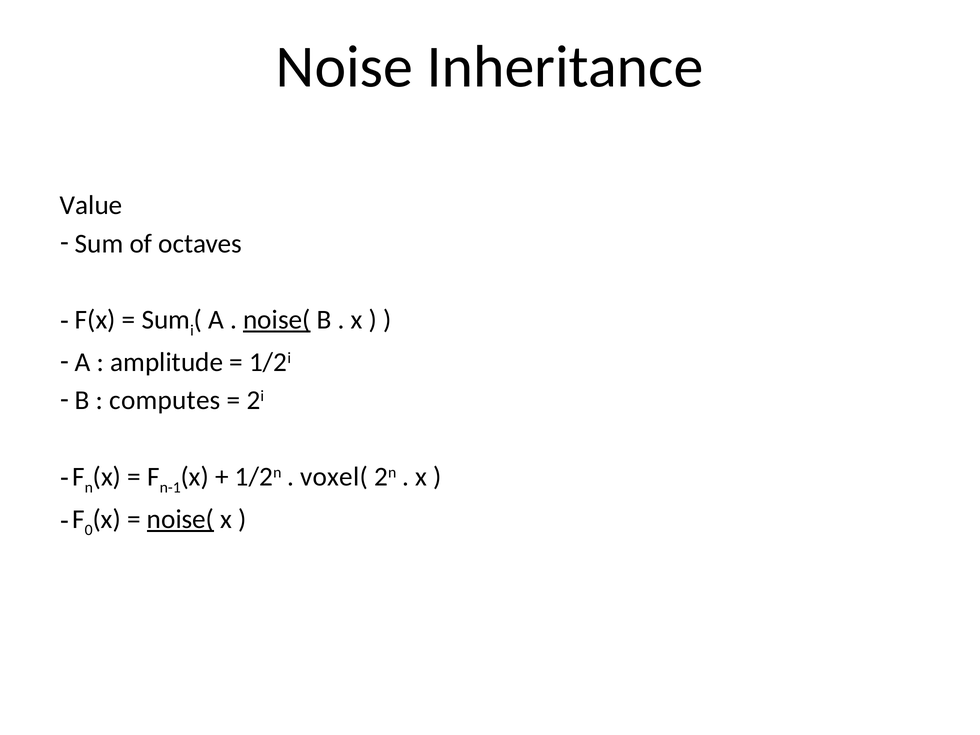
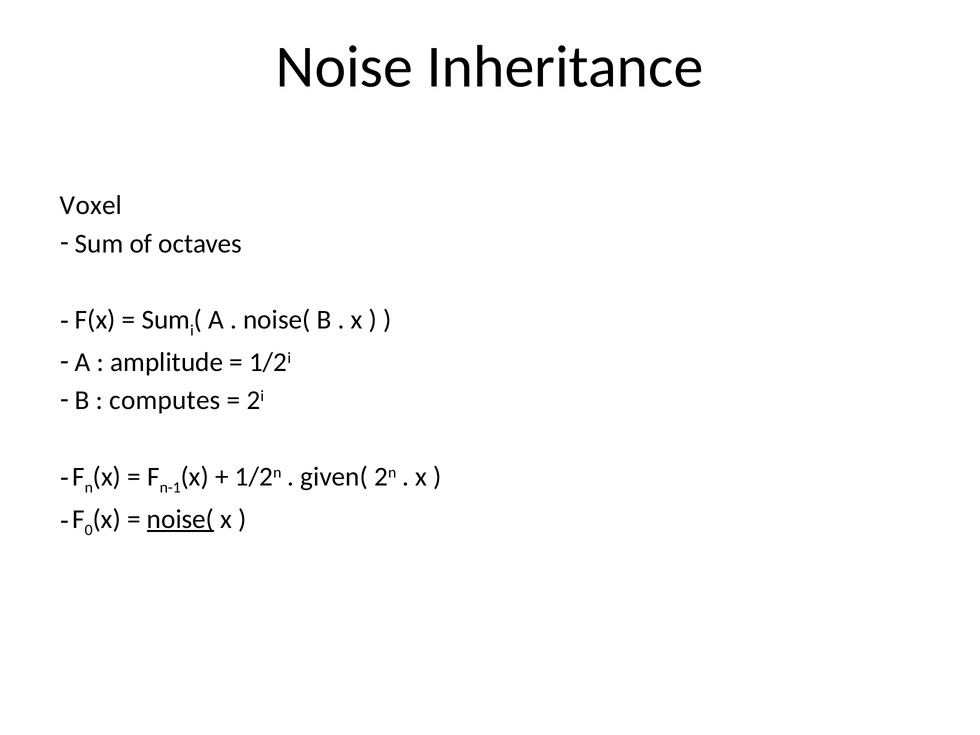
Value: Value -> Voxel
noise( at (277, 320) underline: present -> none
voxel(: voxel( -> given(
